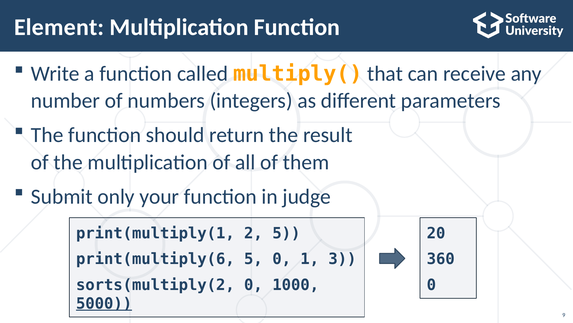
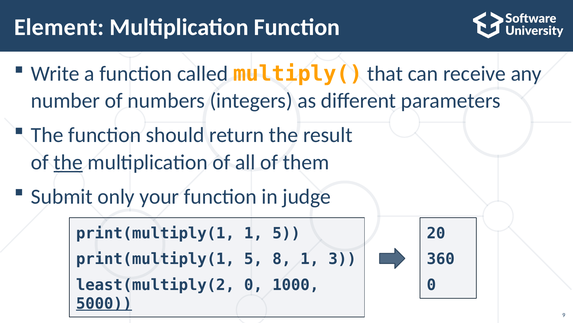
the at (68, 162) underline: none -> present
print(multiply(1 2: 2 -> 1
print(multiply(6 at (156, 259): print(multiply(6 -> print(multiply(1
5 0: 0 -> 8
sorts(multiply(2: sorts(multiply(2 -> least(multiply(2
